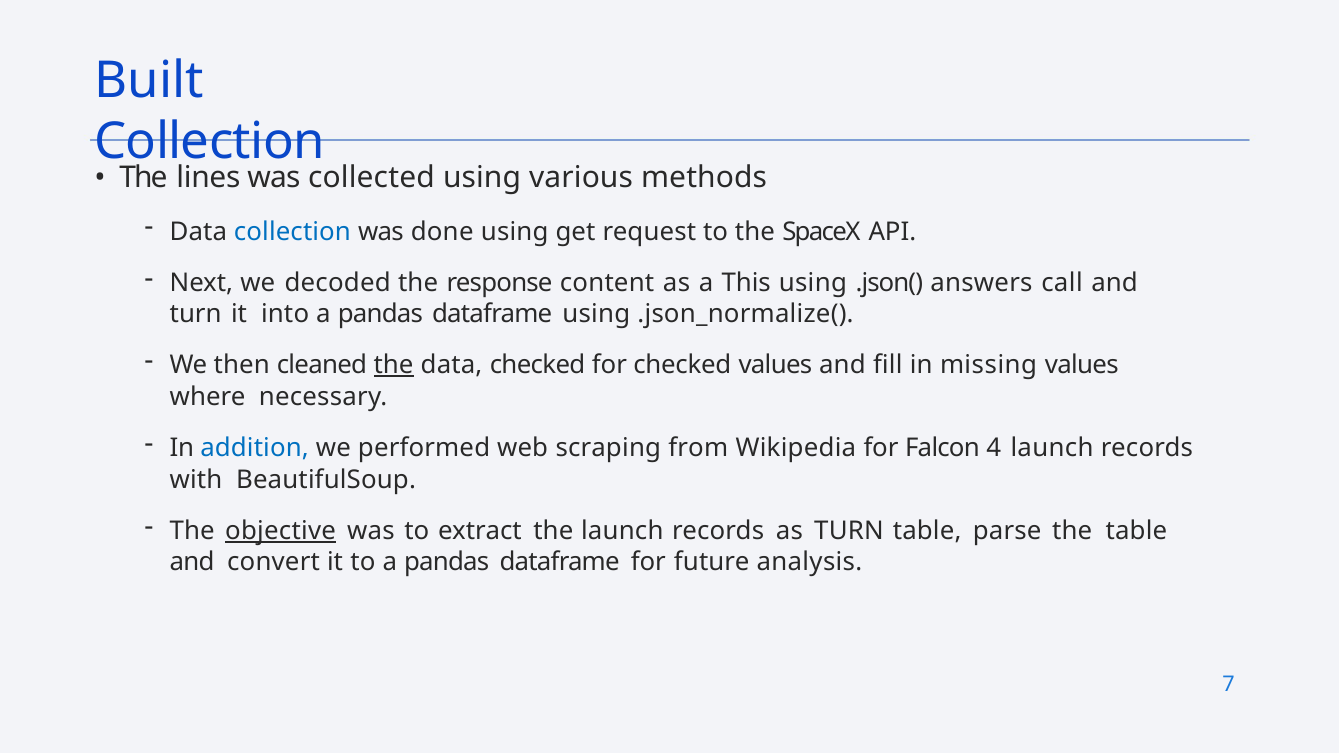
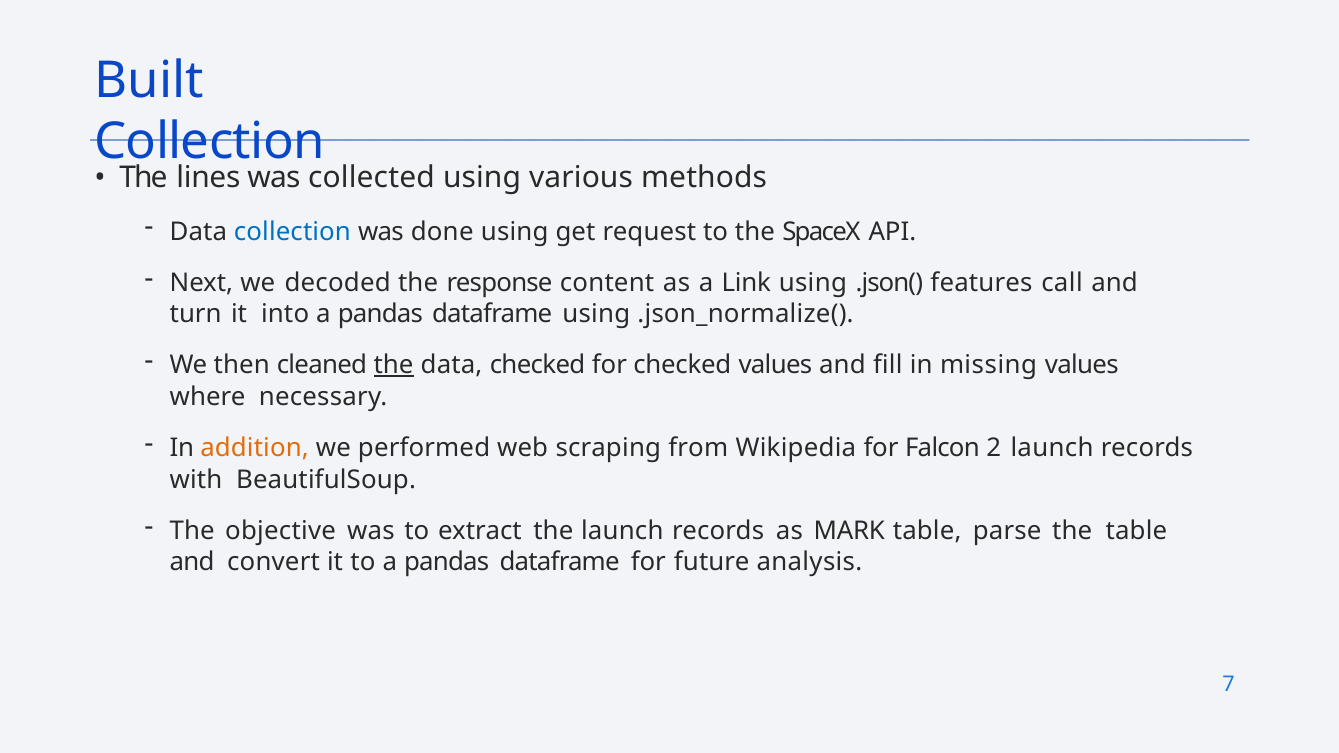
This: This -> Link
answers: answers -> features
addition colour: blue -> orange
4: 4 -> 2
objective underline: present -> none
as TURN: TURN -> MARK
